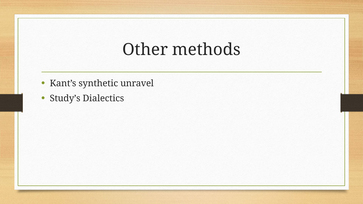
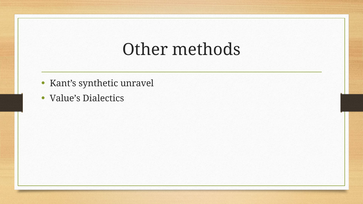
Study’s: Study’s -> Value’s
